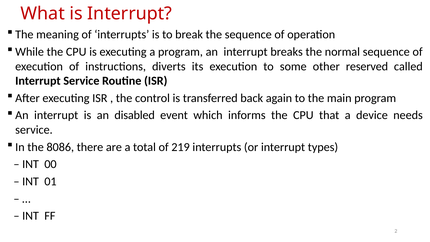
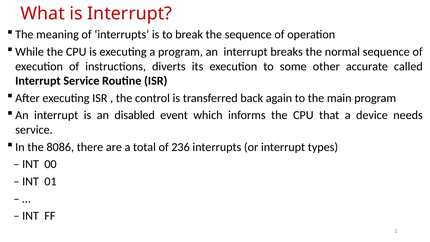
reserved: reserved -> accurate
219: 219 -> 236
